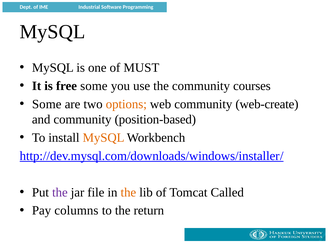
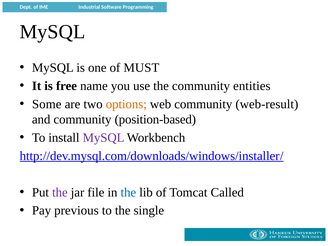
free some: some -> name
courses: courses -> entities
web-create: web-create -> web-result
MySQL at (104, 138) colour: orange -> purple
the at (128, 192) colour: orange -> blue
columns: columns -> previous
return: return -> single
